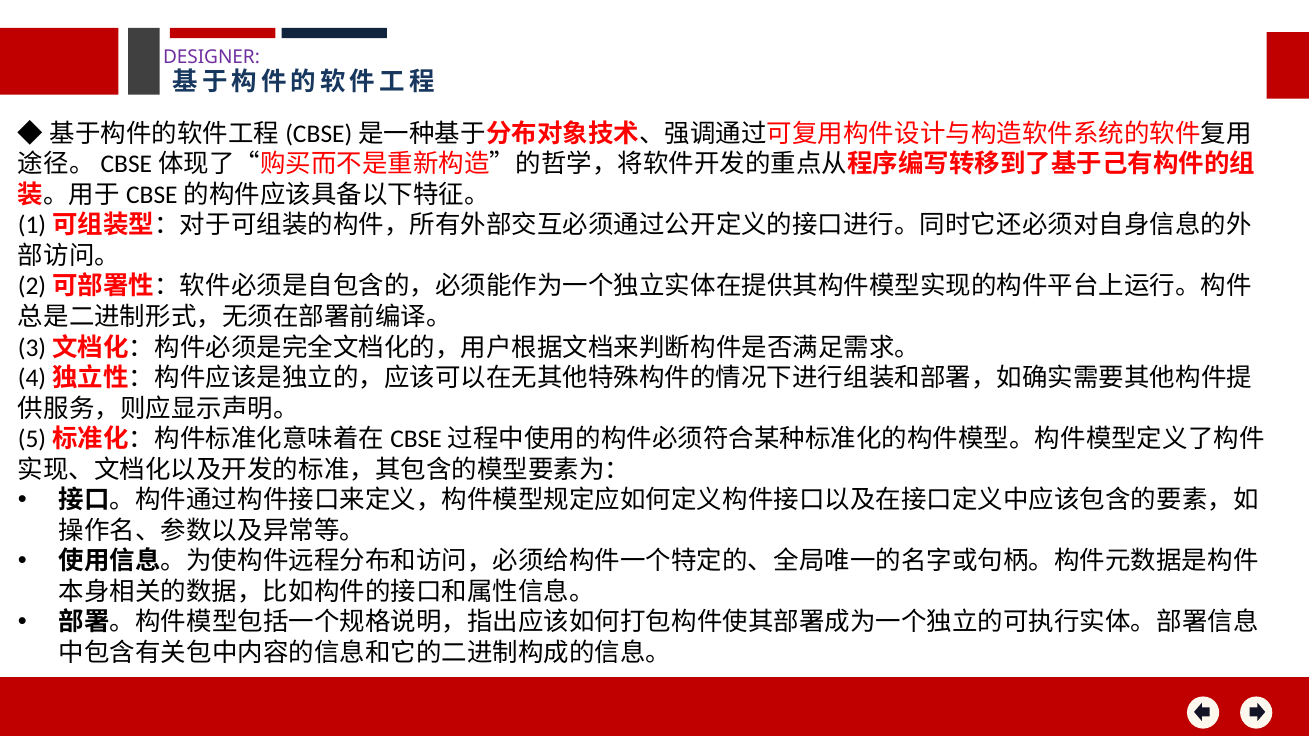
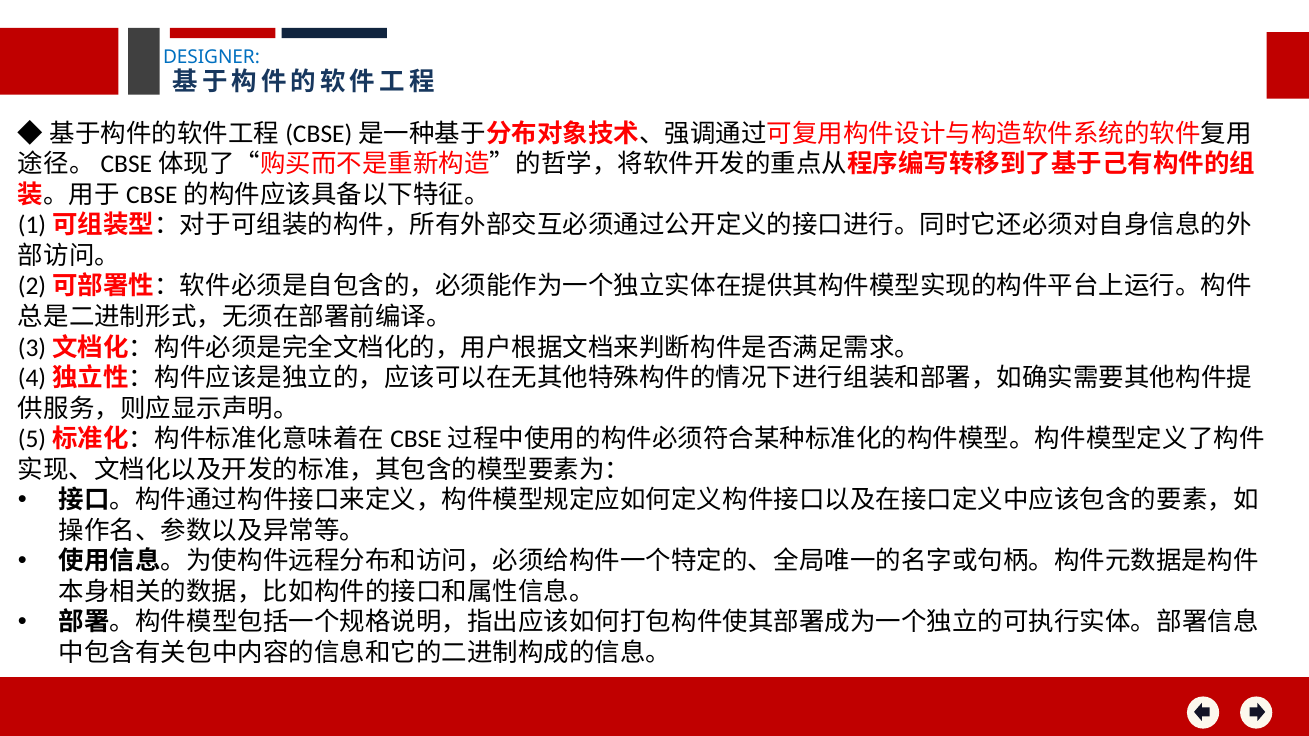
DESIGNER colour: purple -> blue
